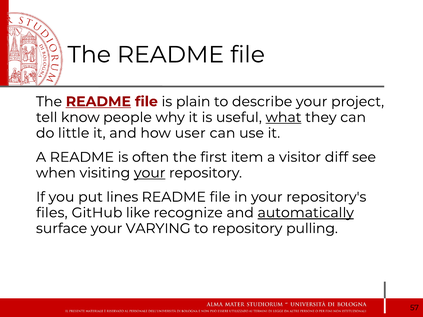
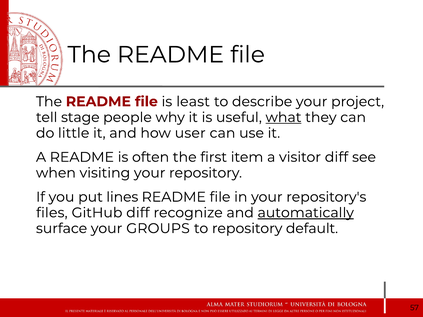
README at (98, 102) underline: present -> none
plain: plain -> least
know: know -> stage
your at (150, 173) underline: present -> none
GitHub like: like -> diff
VARYING: VARYING -> GROUPS
pulling: pulling -> default
